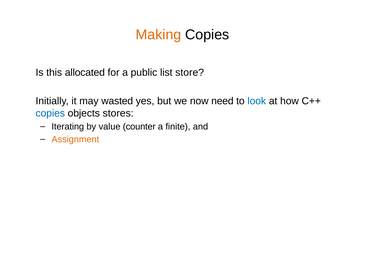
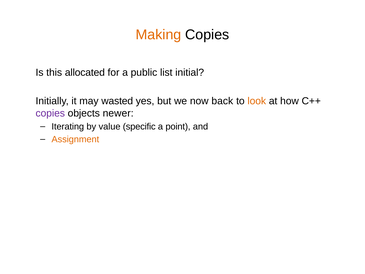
store: store -> initial
need: need -> back
look colour: blue -> orange
copies at (50, 113) colour: blue -> purple
stores: stores -> newer
counter: counter -> specific
finite: finite -> point
